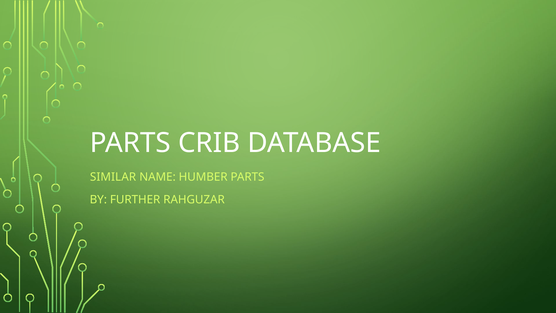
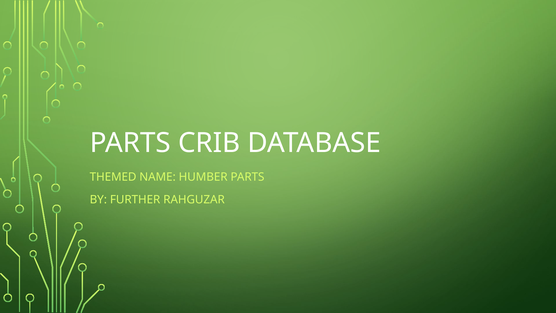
SIMILAR: SIMILAR -> THEMED
